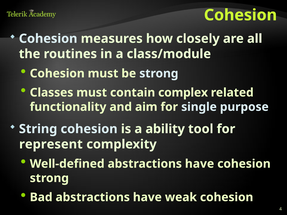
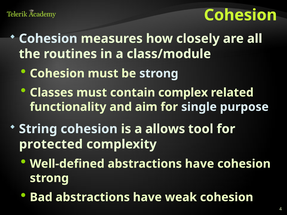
ability: ability -> allows
represent: represent -> protected
